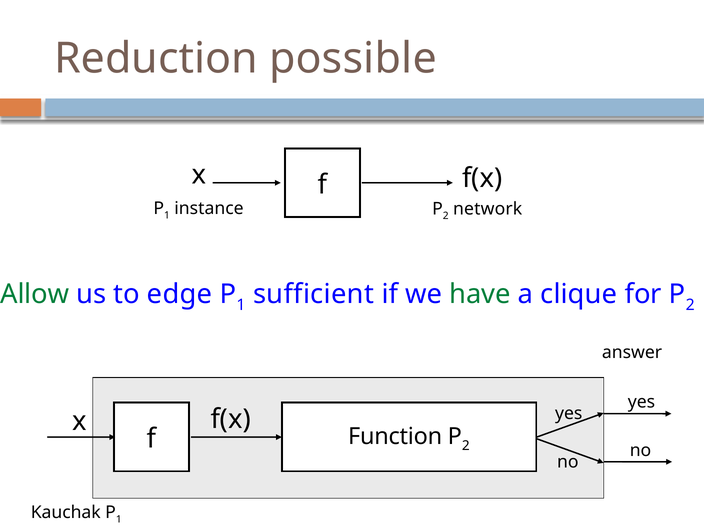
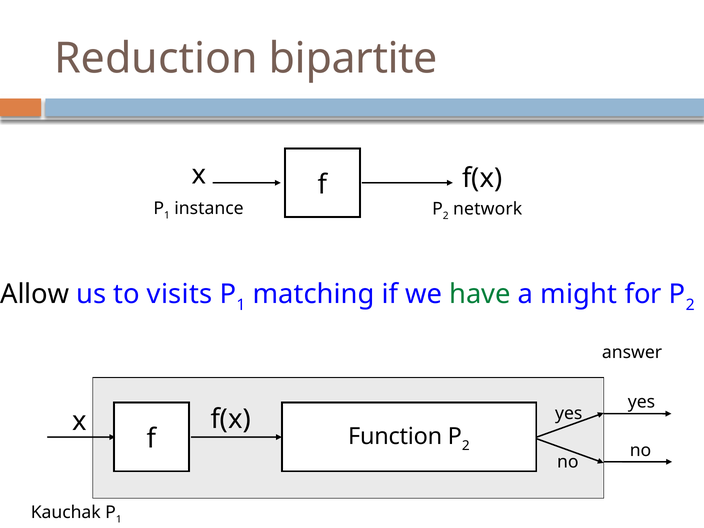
possible: possible -> bipartite
Allow colour: green -> black
edge: edge -> visits
sufficient: sufficient -> matching
clique: clique -> might
